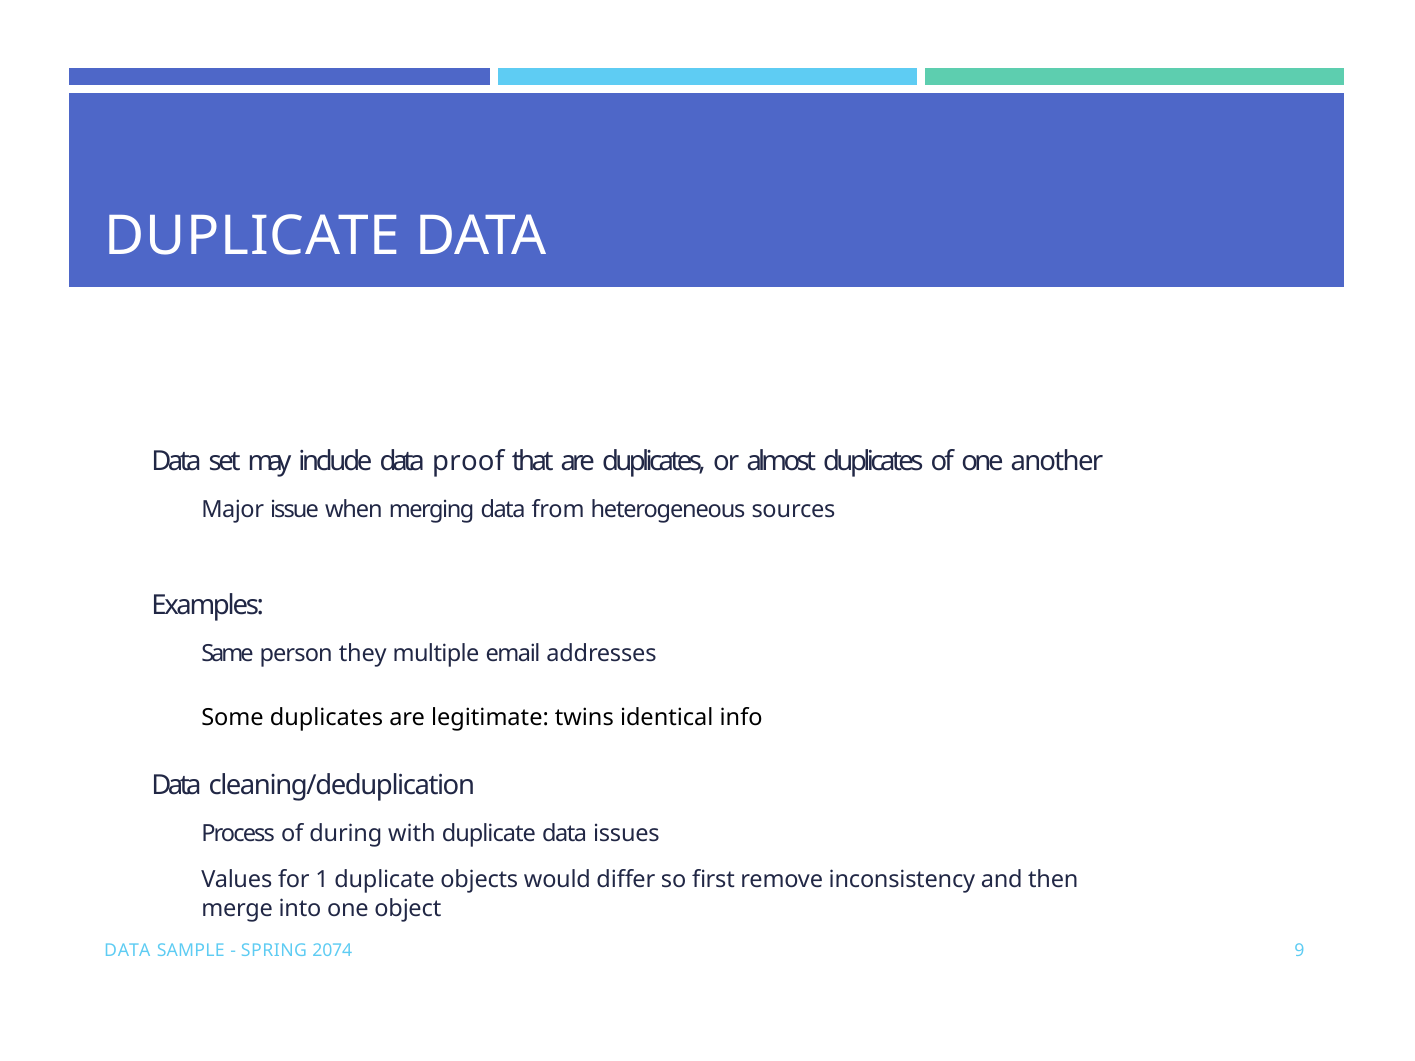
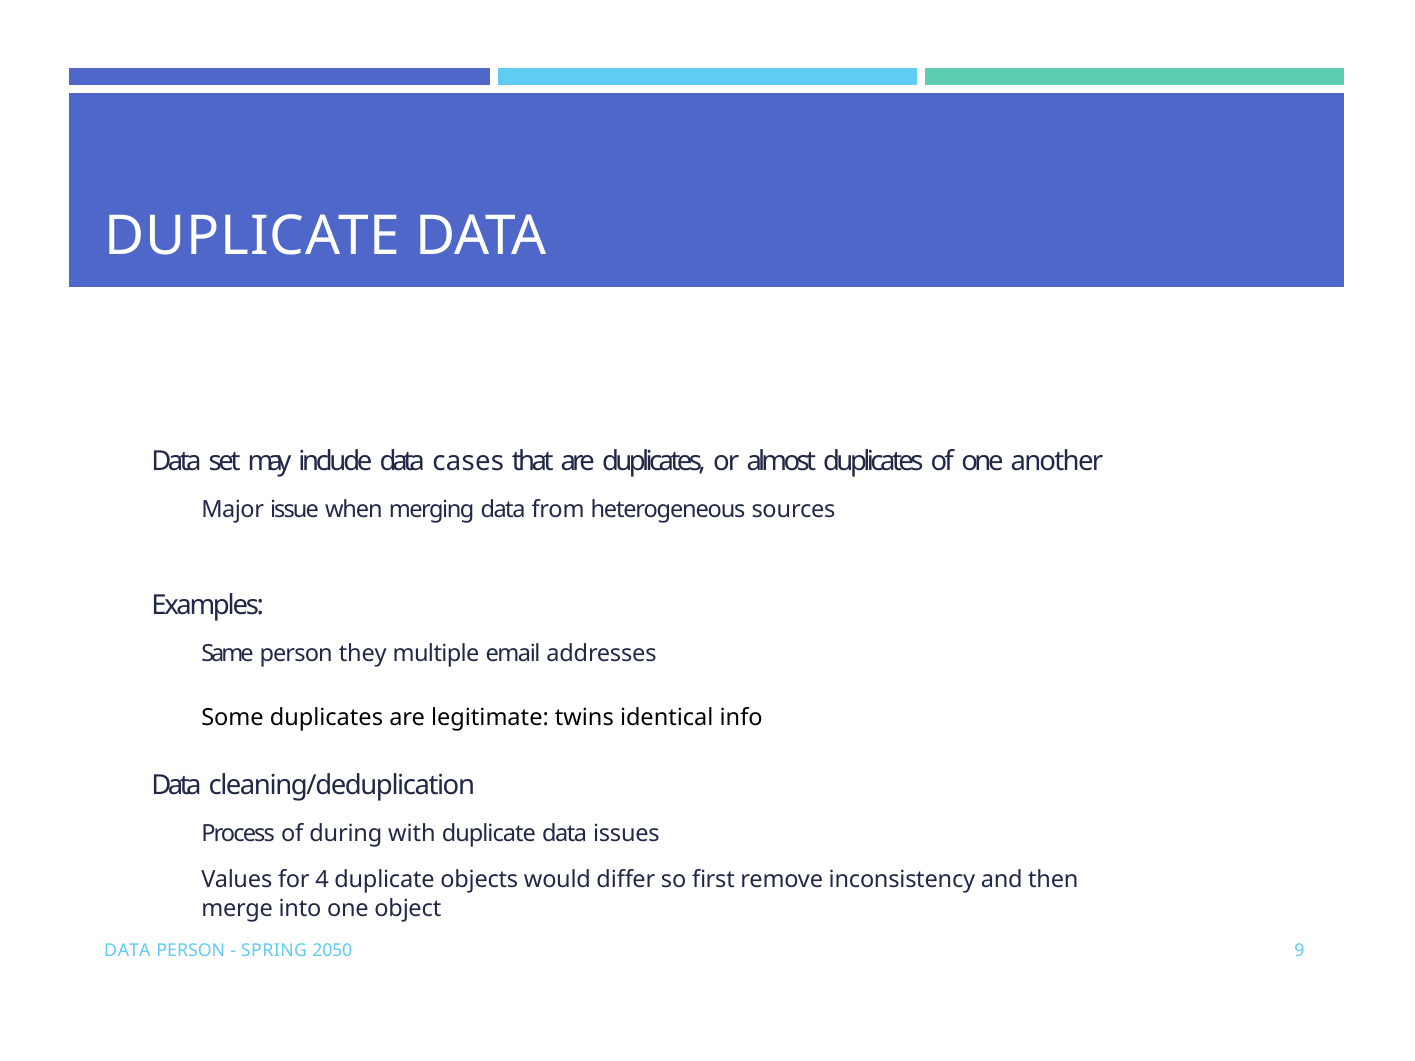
proof: proof -> cases
1: 1 -> 4
DATA SAMPLE: SAMPLE -> PERSON
2074: 2074 -> 2050
